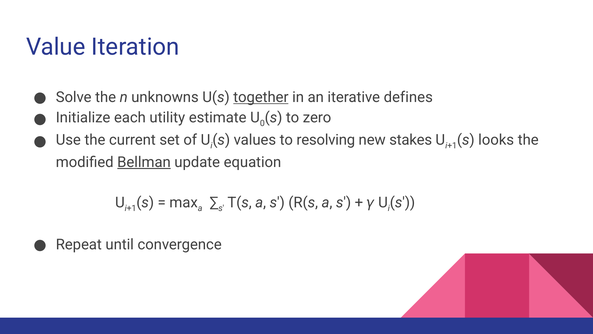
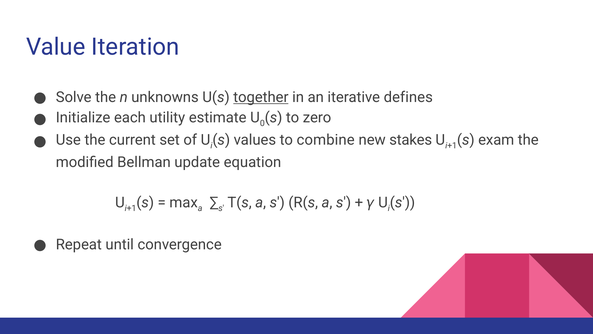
resolving: resolving -> combine
looks: looks -> exam
Bellman underline: present -> none
